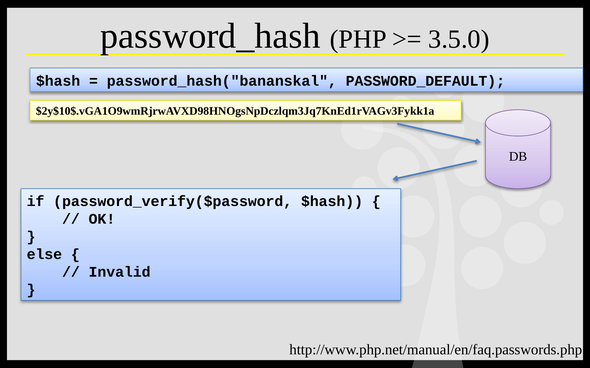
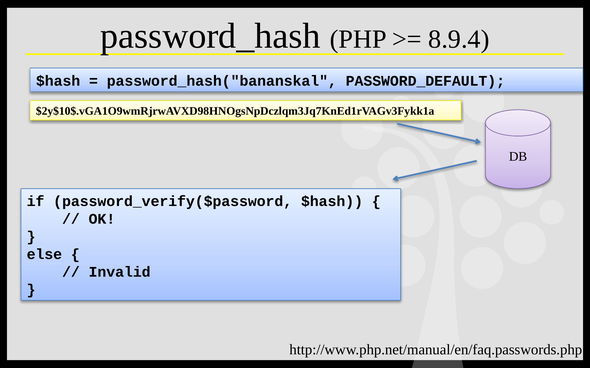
3.5.0: 3.5.0 -> 8.9.4
